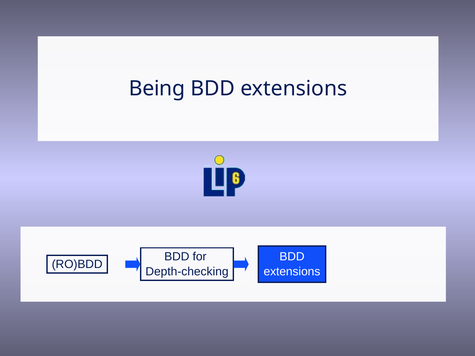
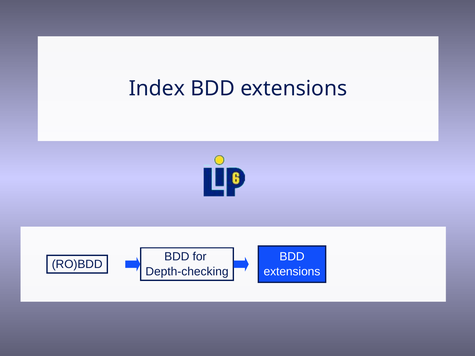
Being: Being -> Index
